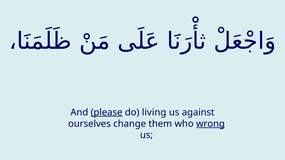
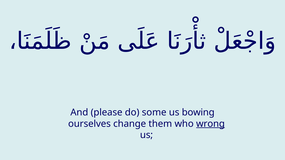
please underline: present -> none
living: living -> some
against: against -> bowing
